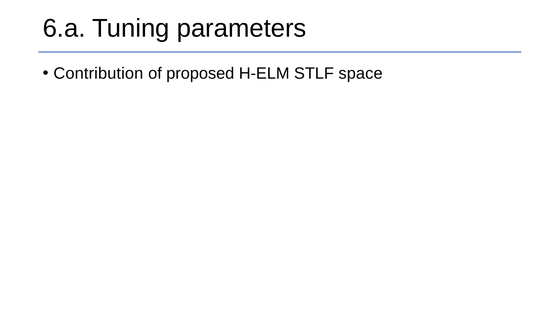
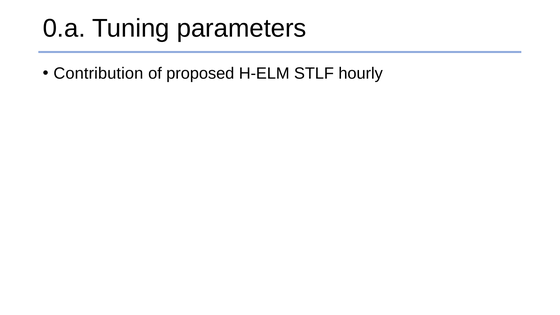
6.a: 6.a -> 0.a
space: space -> hourly
